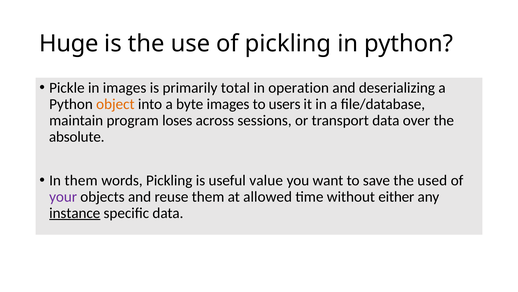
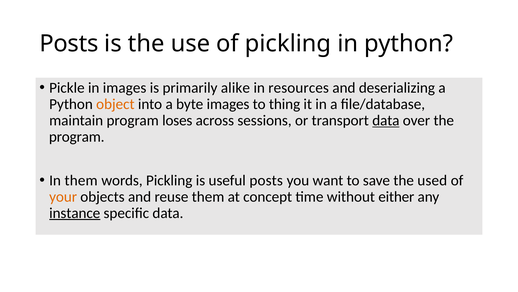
Huge at (69, 44): Huge -> Posts
total: total -> alike
operation: operation -> resources
users: users -> thing
data at (386, 120) underline: none -> present
absolute at (77, 137): absolute -> program
useful value: value -> posts
your colour: purple -> orange
allowed: allowed -> concept
